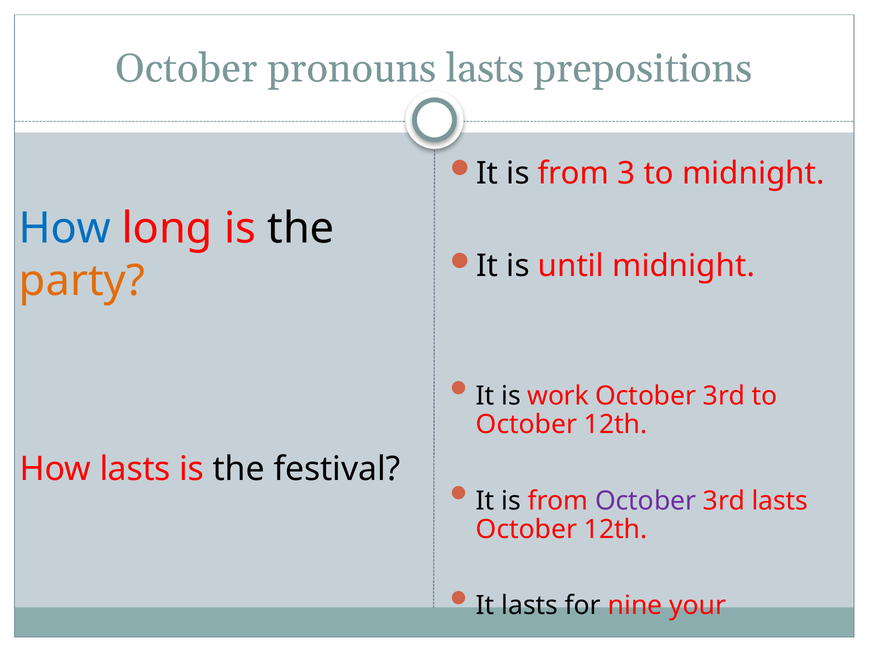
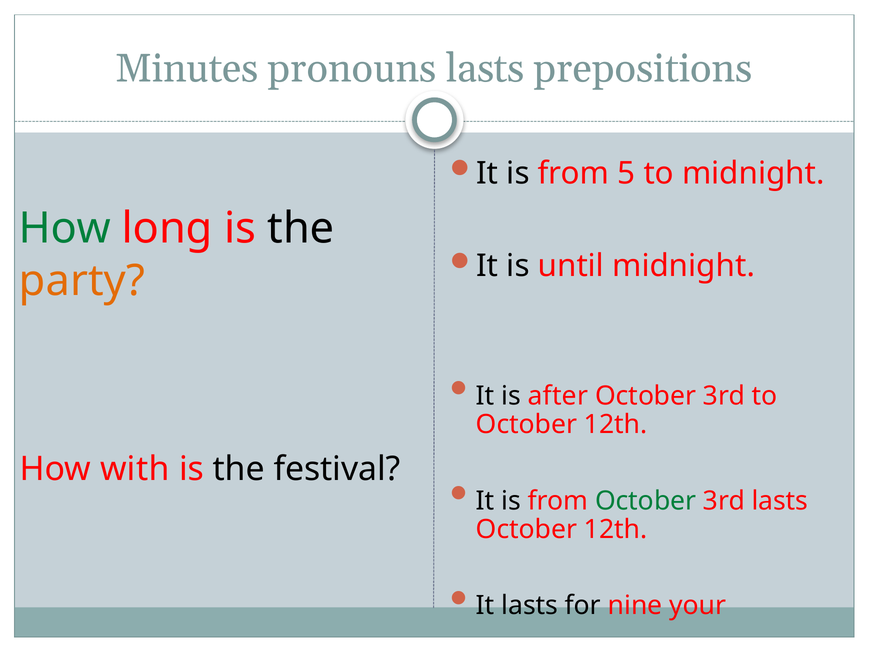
October at (186, 68): October -> Minutes
3: 3 -> 5
How at (65, 228) colour: blue -> green
work: work -> after
How lasts: lasts -> with
October at (646, 501) colour: purple -> green
